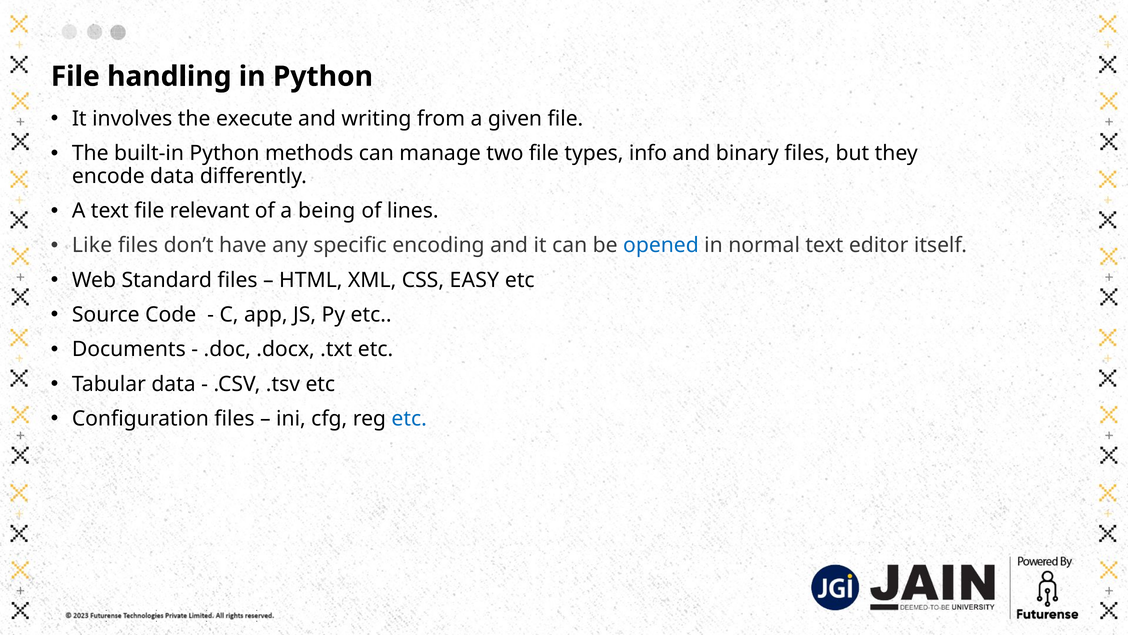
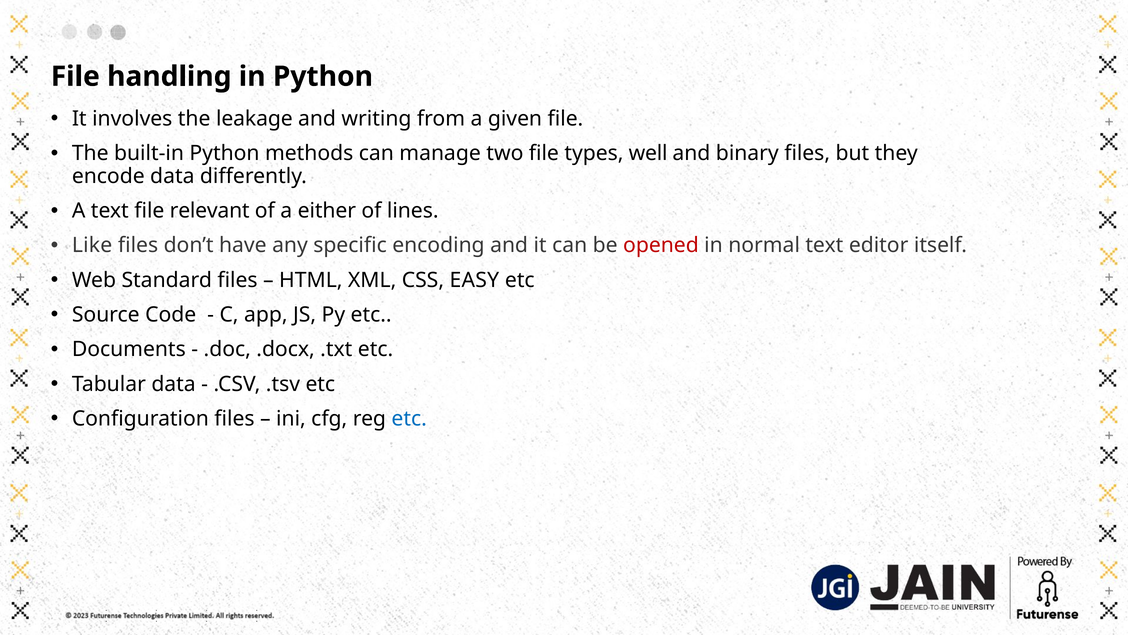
execute: execute -> leakage
info: info -> well
being: being -> either
opened colour: blue -> red
